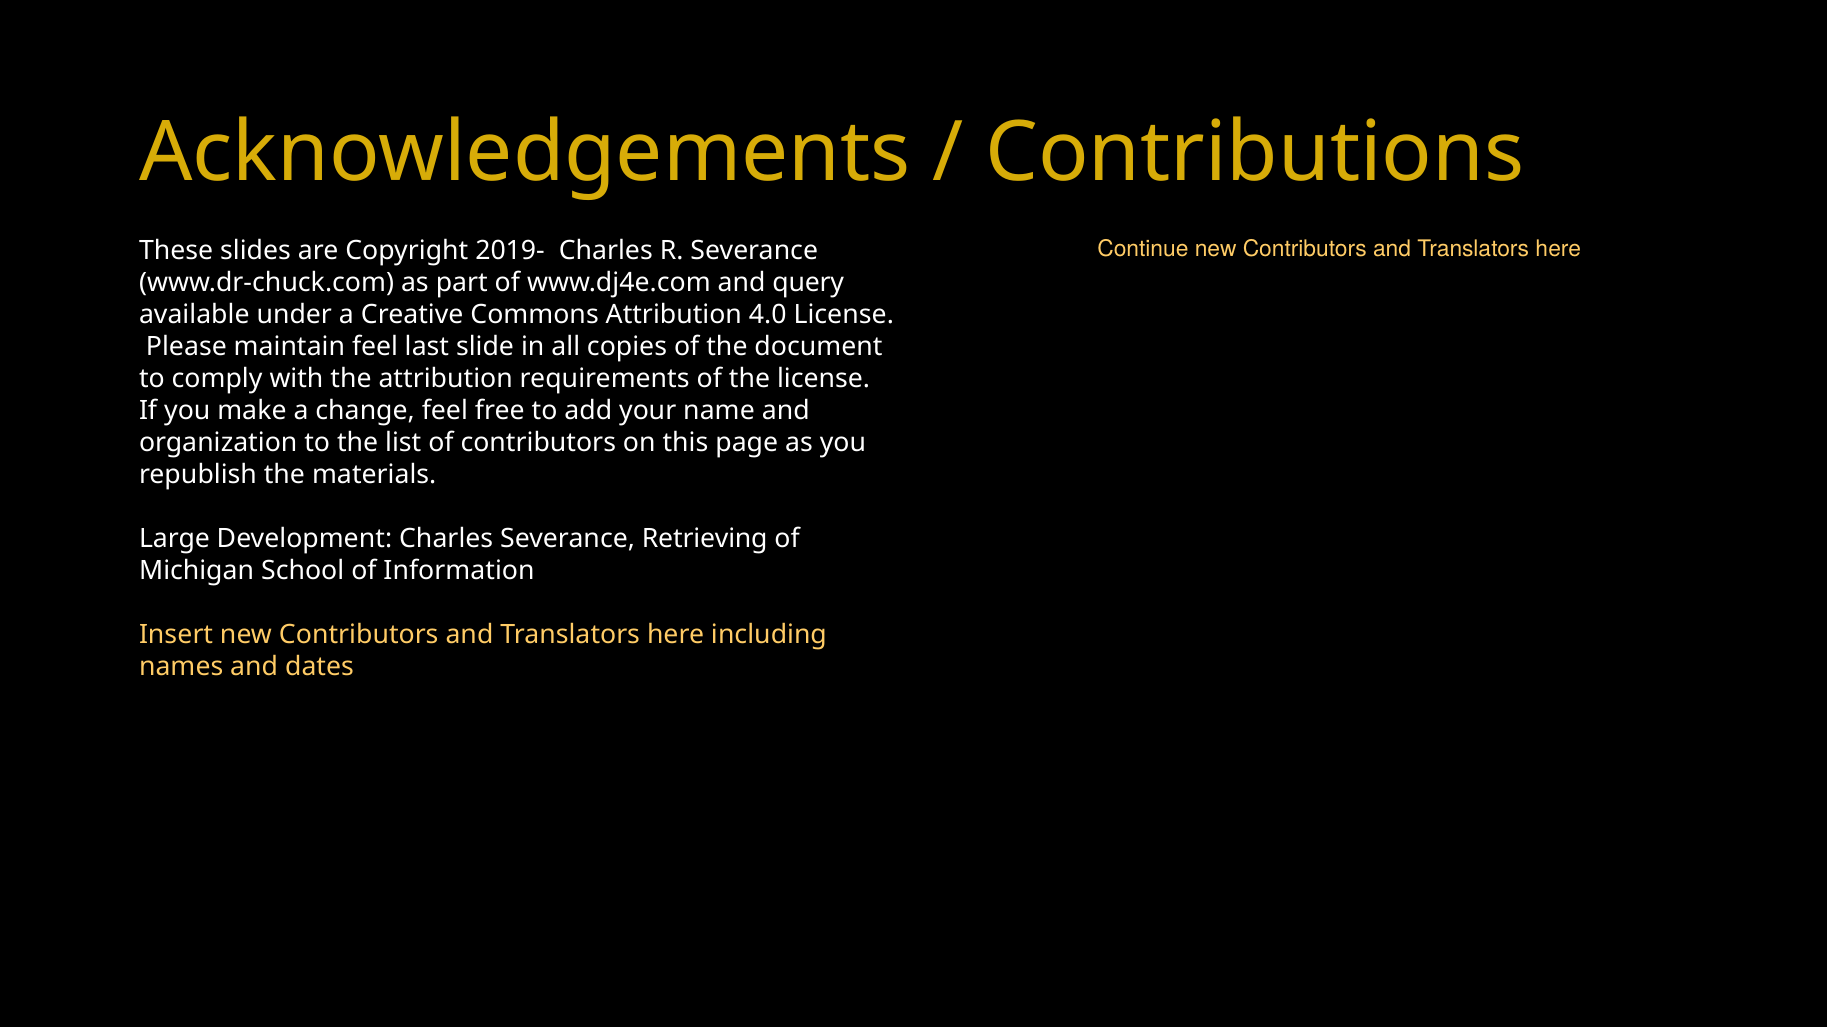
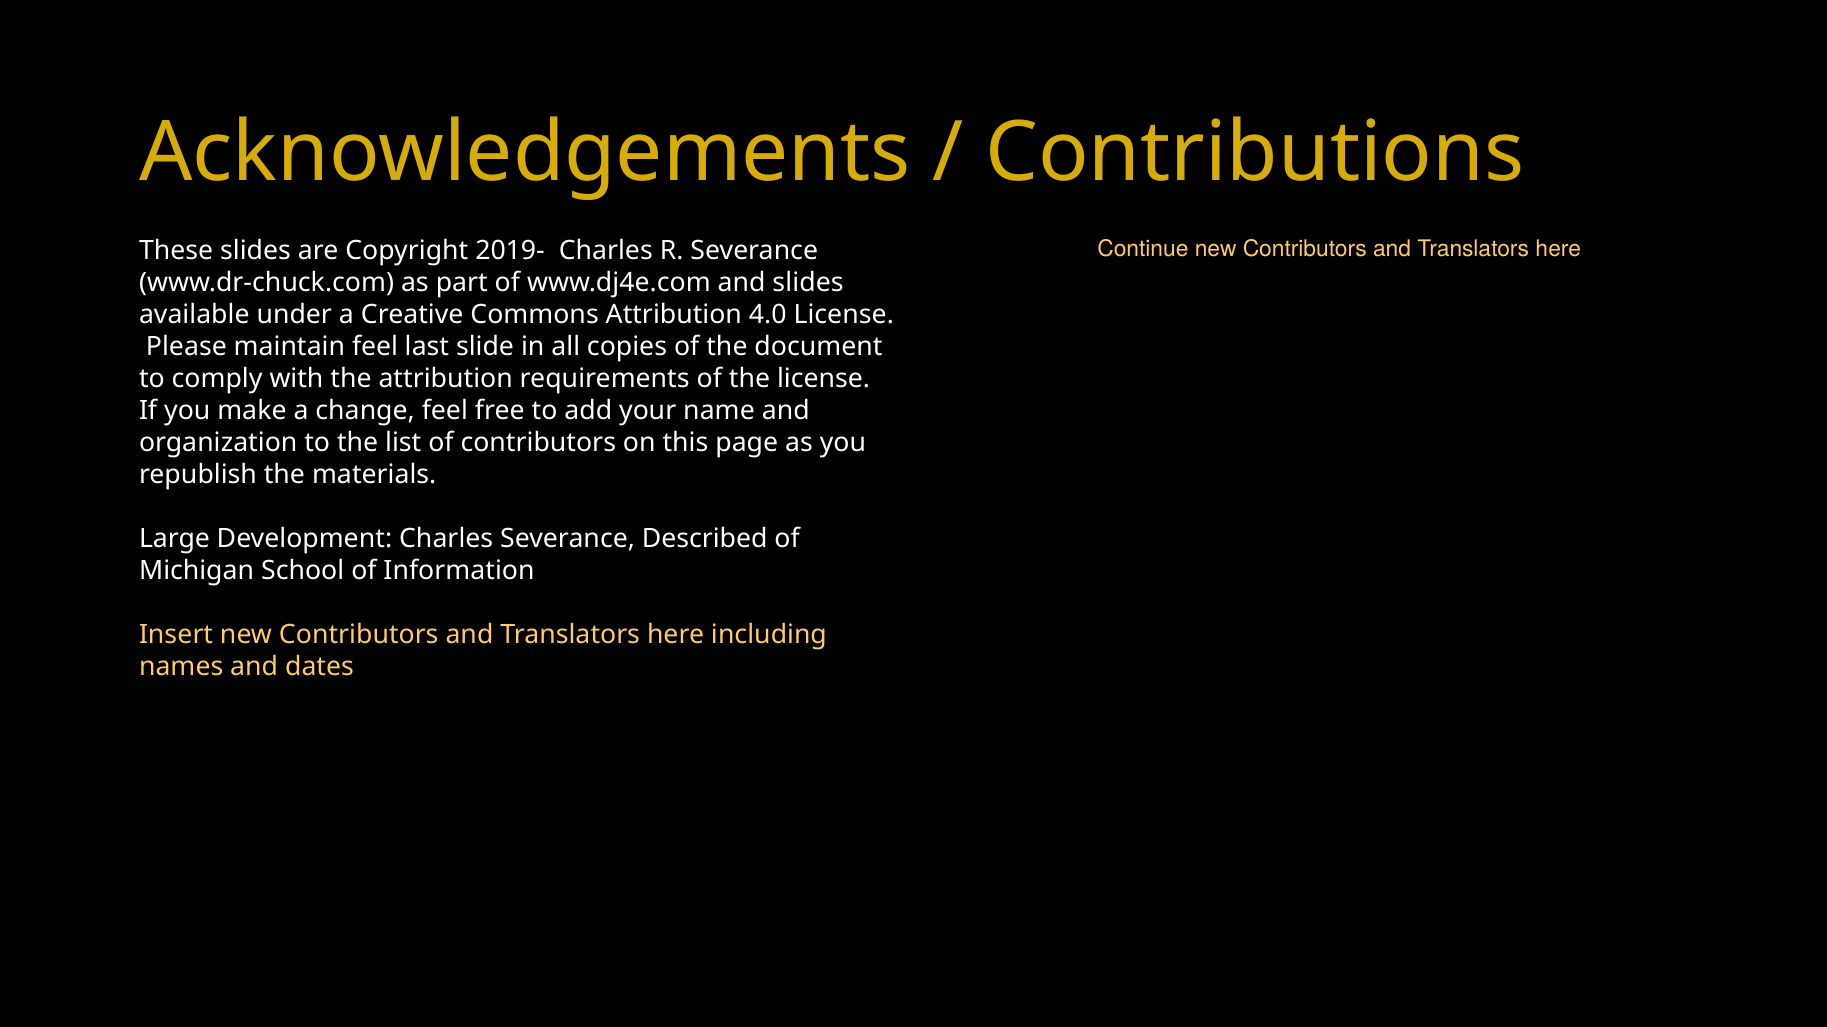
and query: query -> slides
Retrieving: Retrieving -> Described
